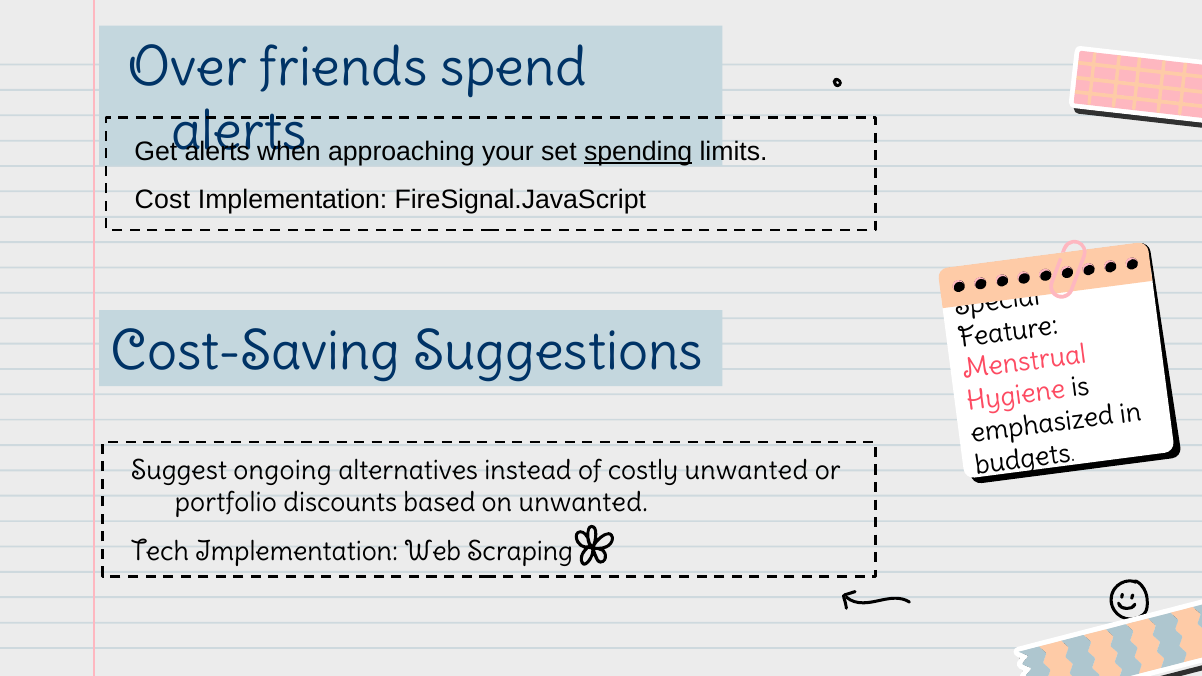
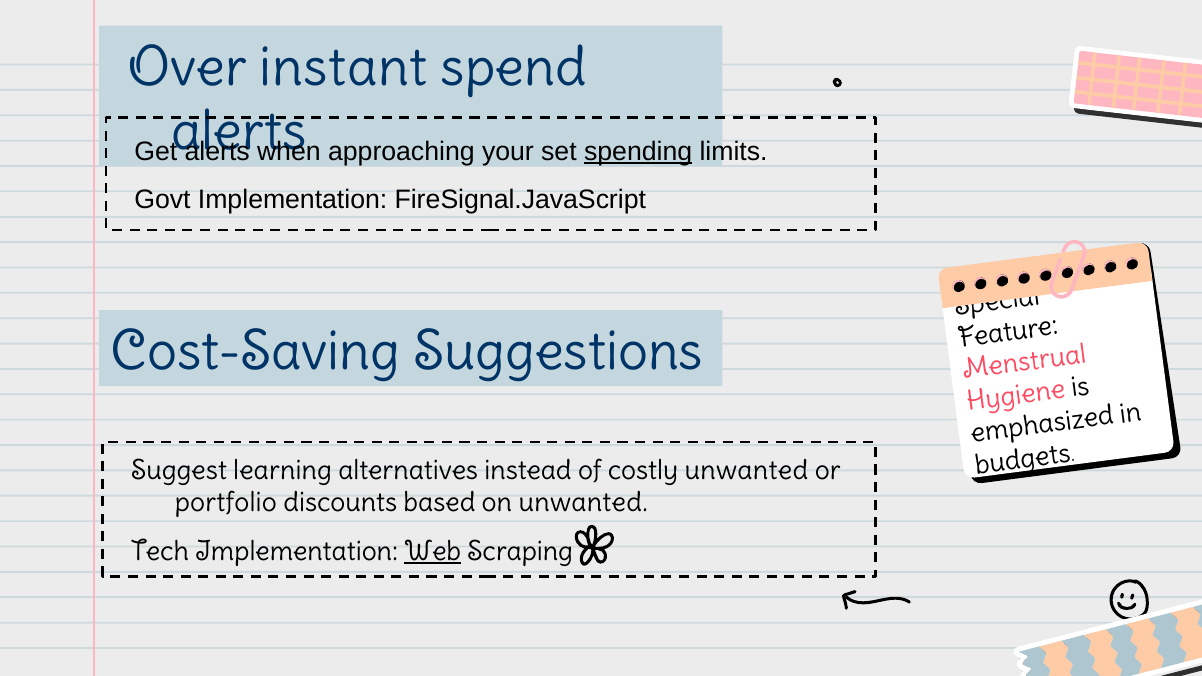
friends: friends -> instant
Cost: Cost -> Govt
ongoing: ongoing -> learning
Web underline: none -> present
